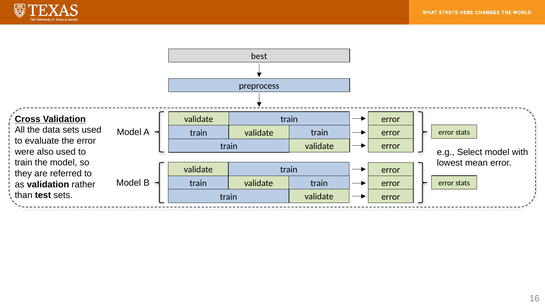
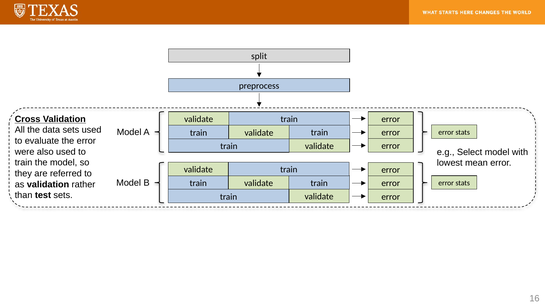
best: best -> split
